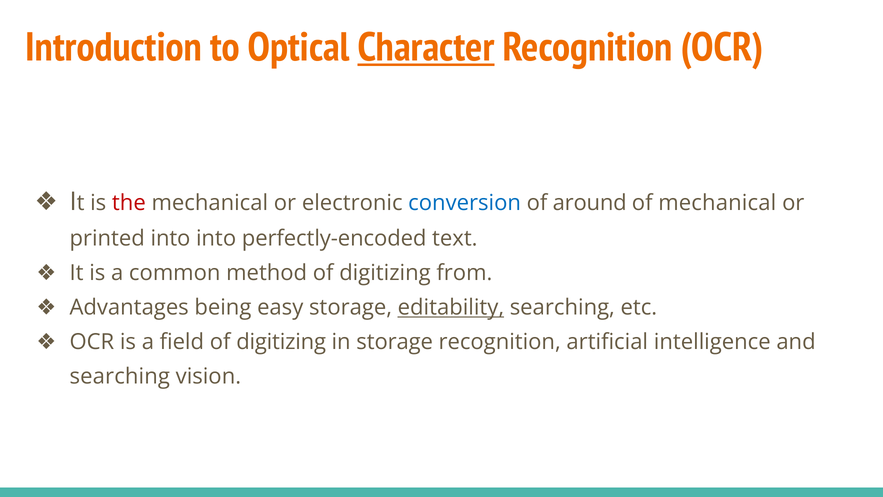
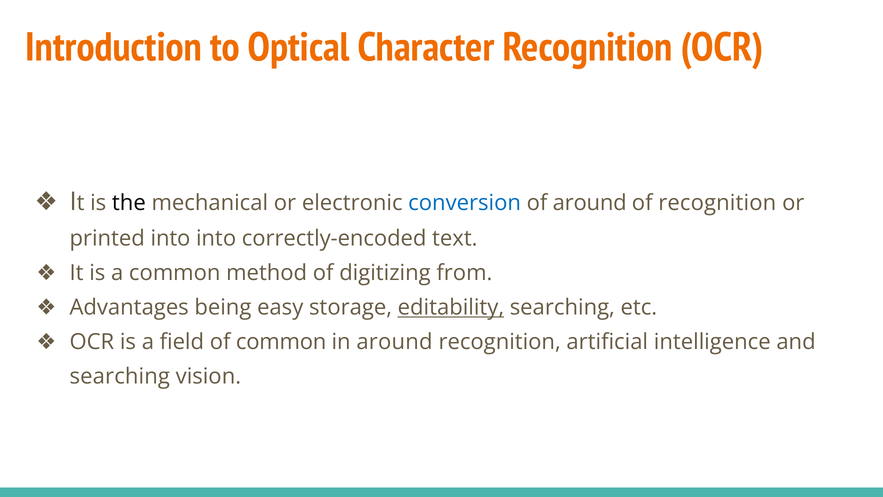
Character underline: present -> none
the colour: red -> black
of mechanical: mechanical -> recognition
perfectly-encoded: perfectly-encoded -> correctly-encoded
field of digitizing: digitizing -> common
in storage: storage -> around
